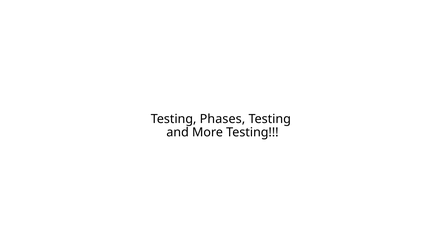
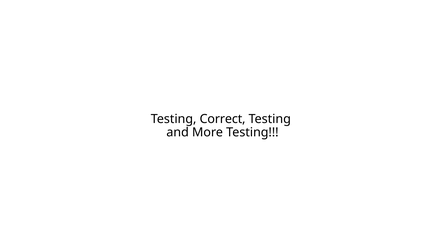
Phases: Phases -> Correct
